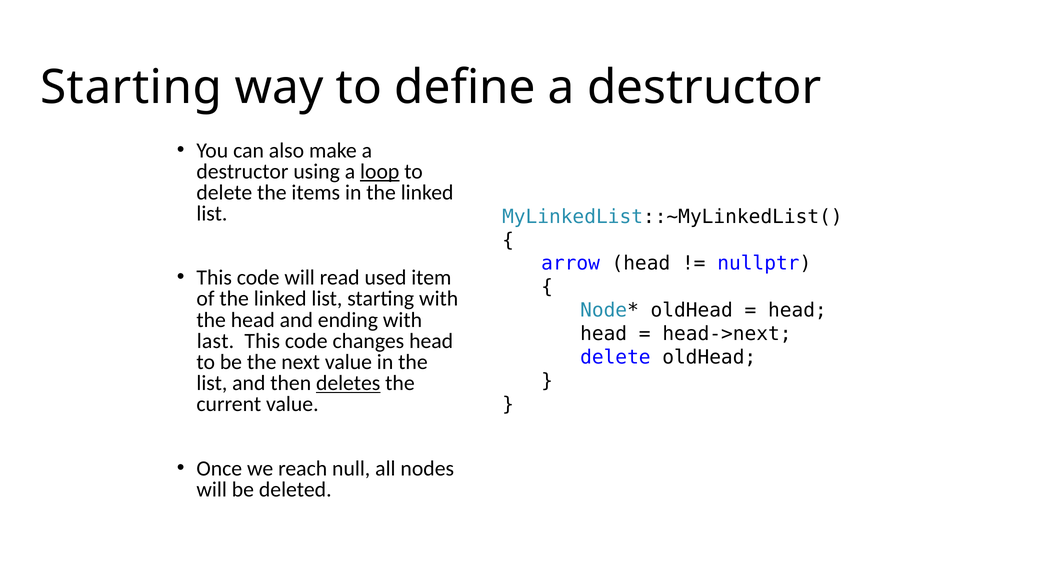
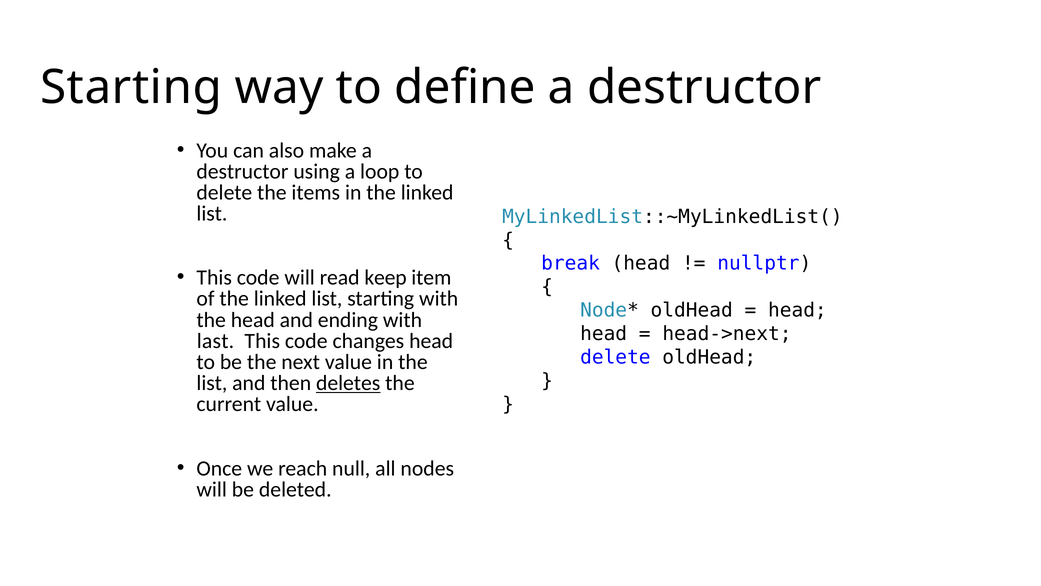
loop underline: present -> none
arrow: arrow -> break
used: used -> keep
